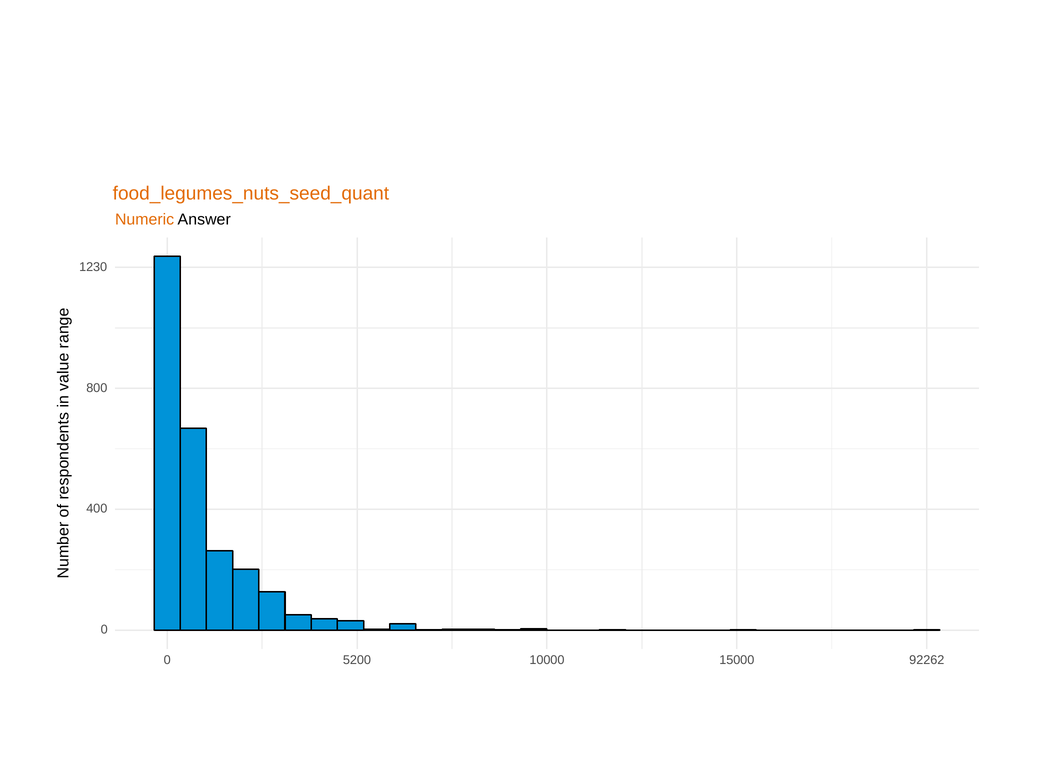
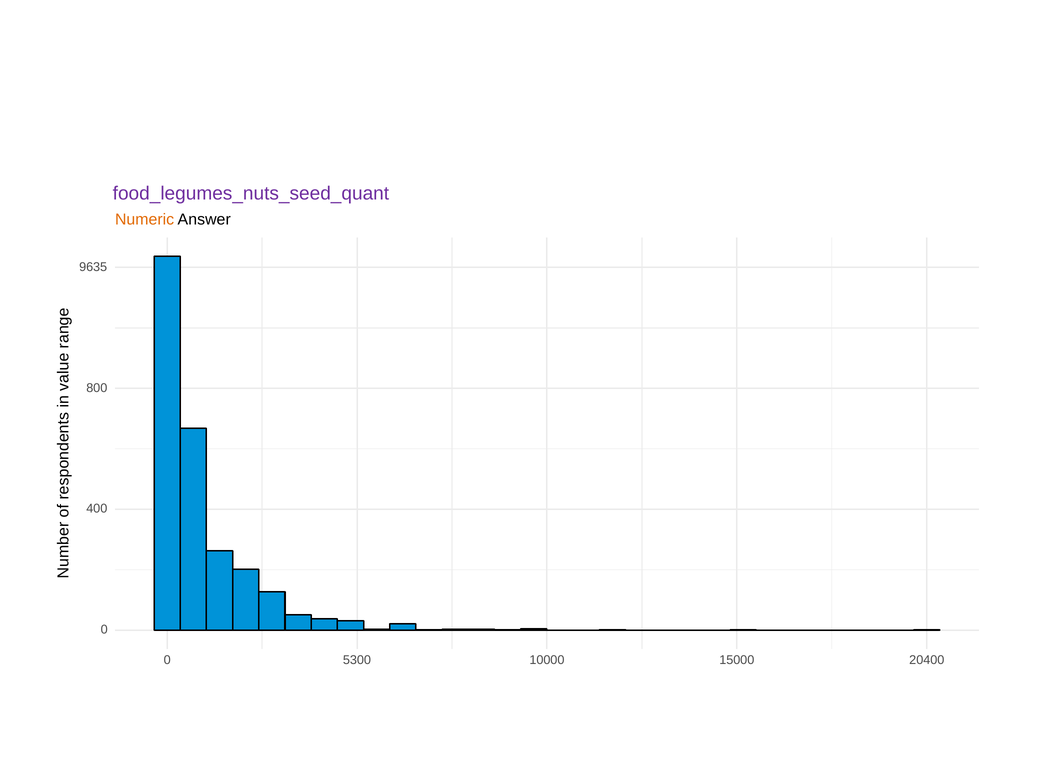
food_legumes_nuts_seed_quant colour: orange -> purple
1230: 1230 -> 9635
5200: 5200 -> 5300
92262: 92262 -> 20400
